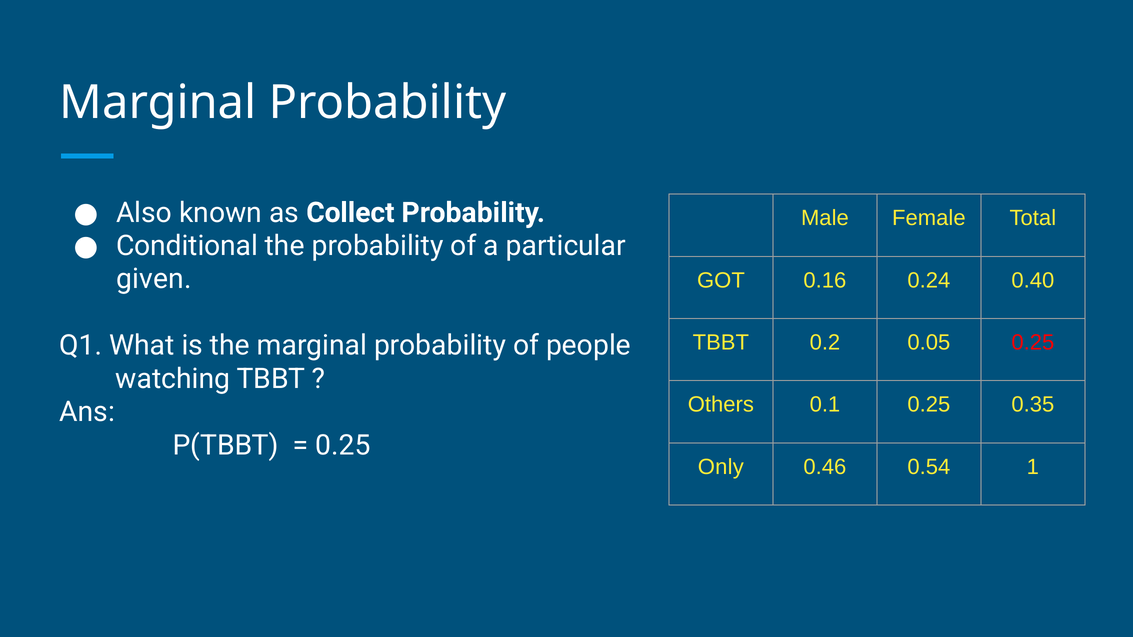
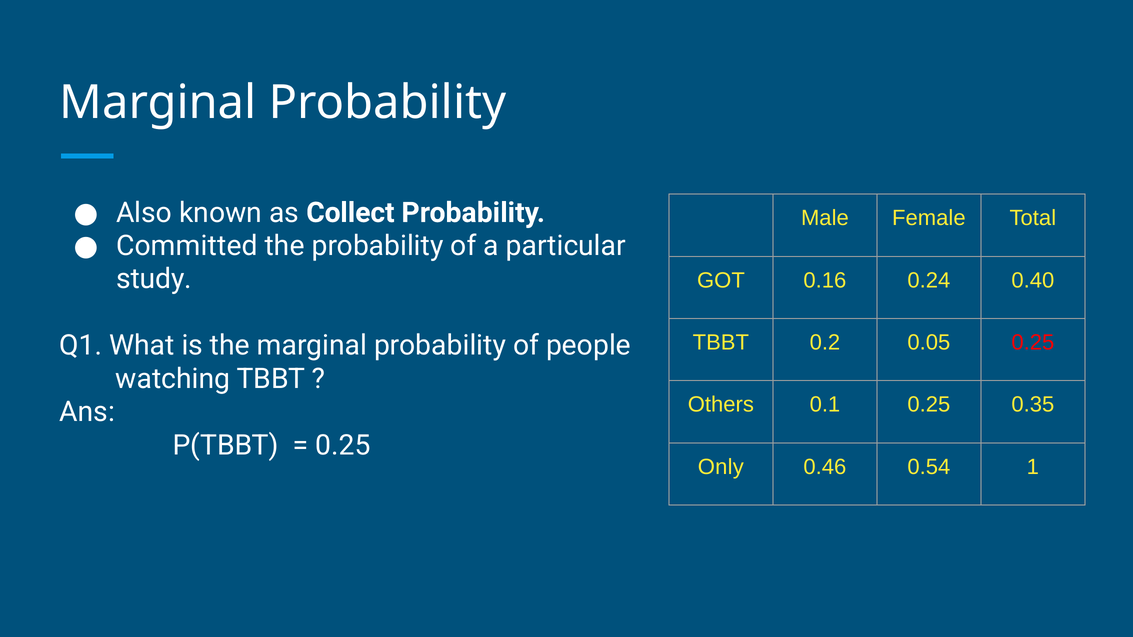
Conditional: Conditional -> Committed
given: given -> study
